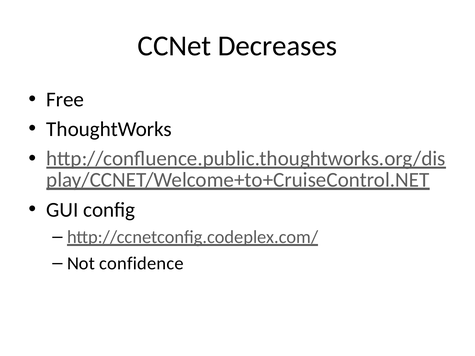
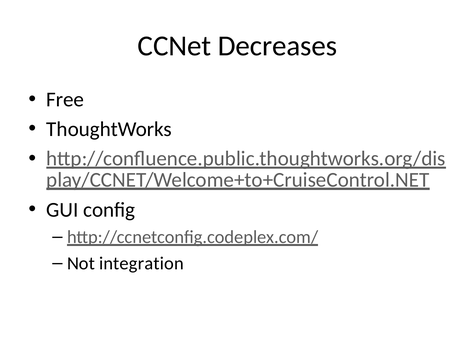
confidence: confidence -> integration
